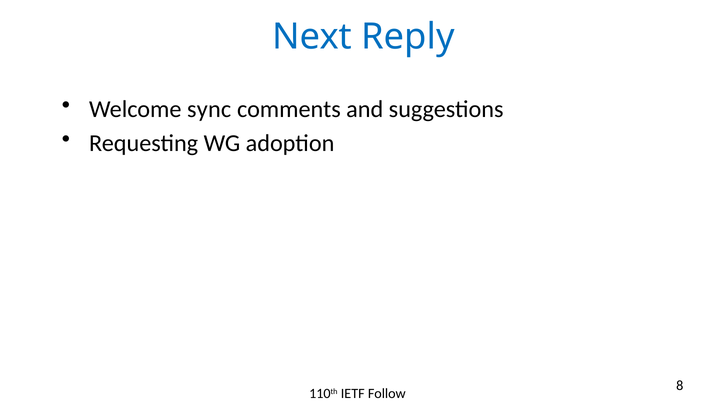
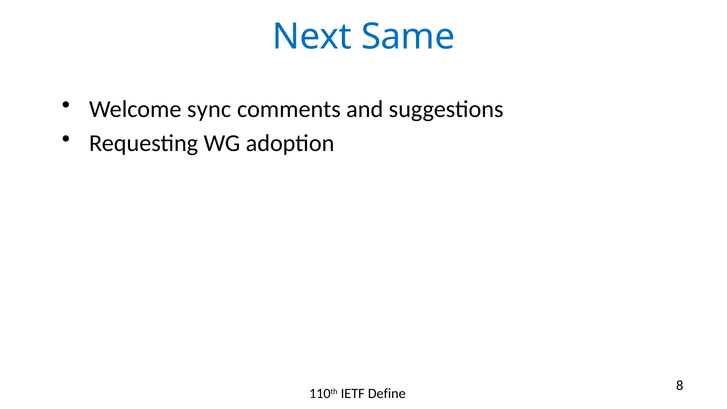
Reply: Reply -> Same
Follow: Follow -> Define
